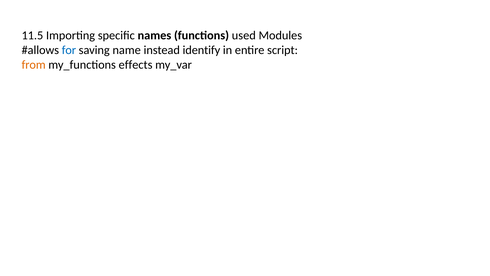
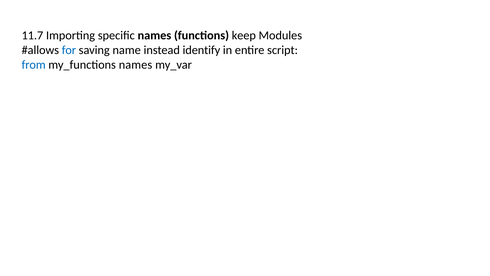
11.5: 11.5 -> 11.7
used: used -> keep
from colour: orange -> blue
my_functions effects: effects -> names
